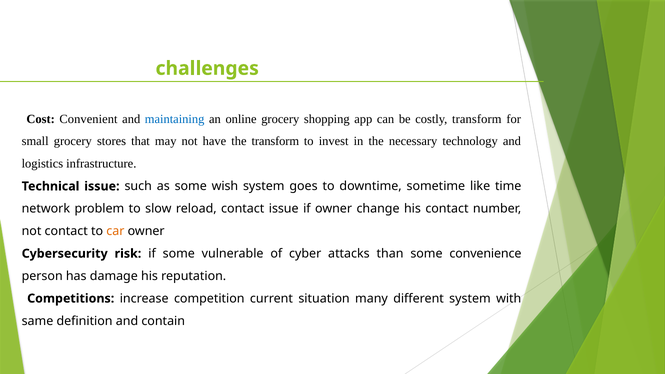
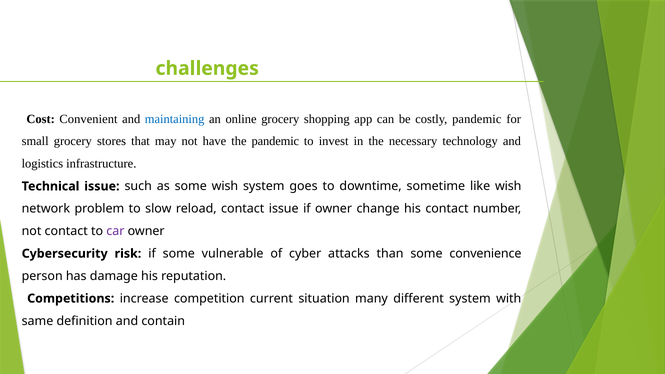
costly transform: transform -> pandemic
the transform: transform -> pandemic
like time: time -> wish
car colour: orange -> purple
